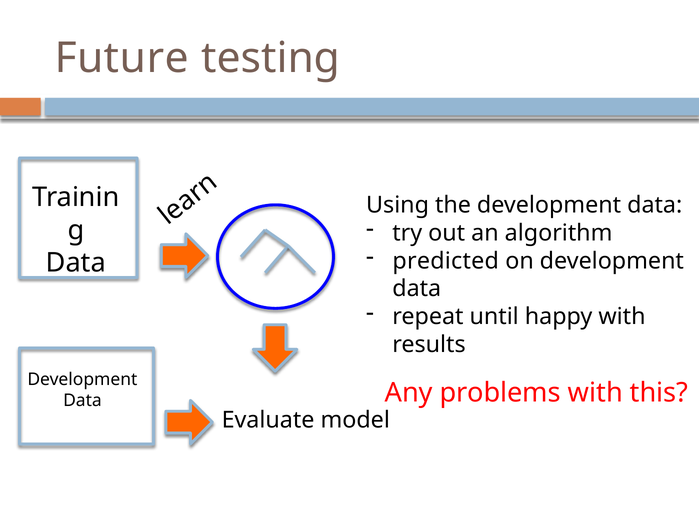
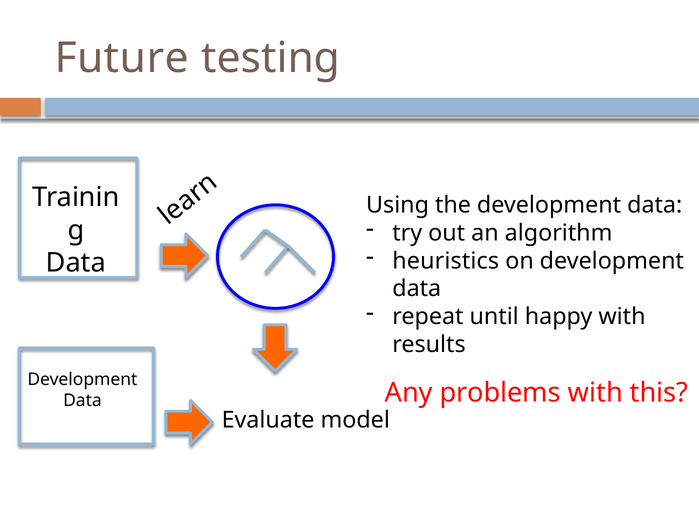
predicted: predicted -> heuristics
